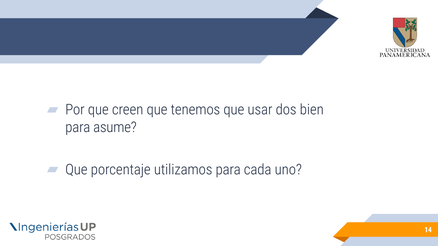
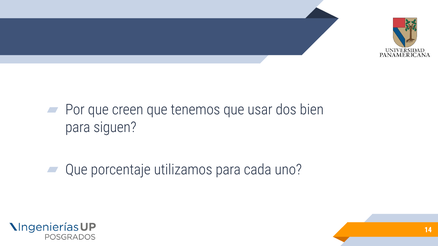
asume: asume -> siguen
